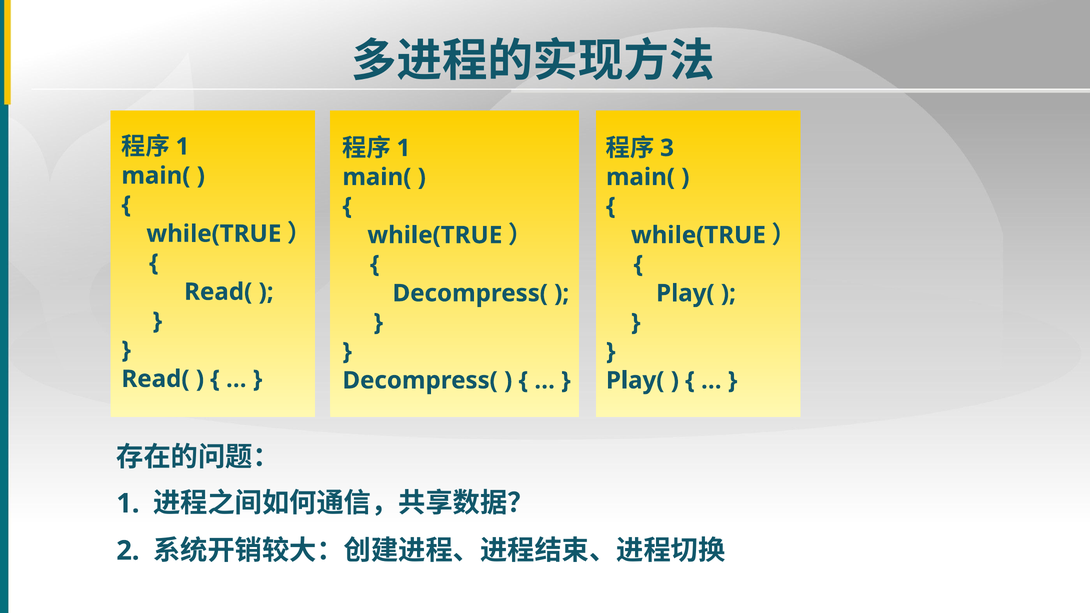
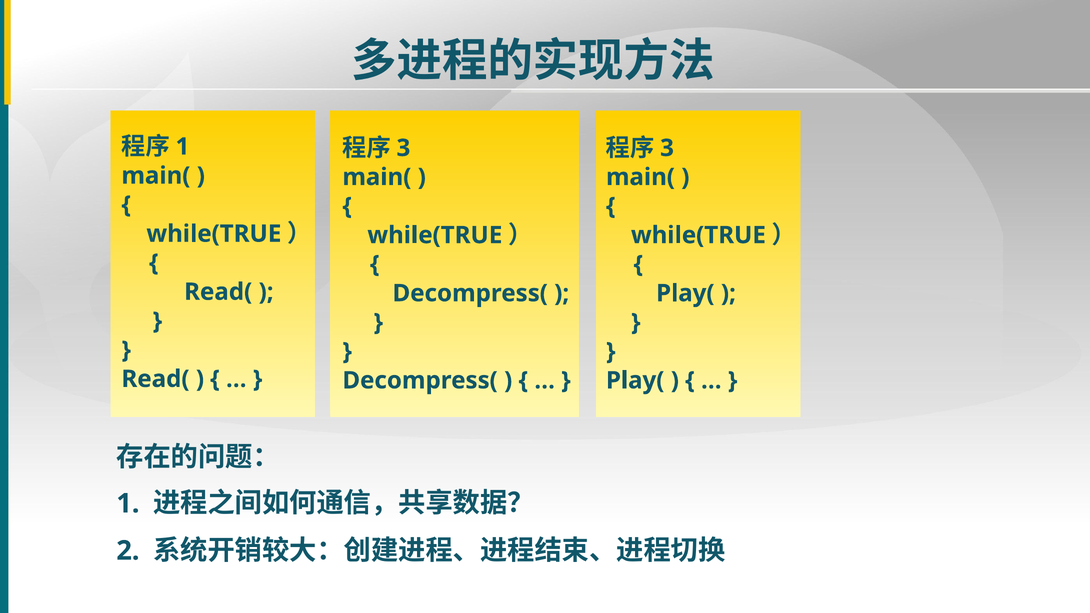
1 at (403, 148): 1 -> 3
